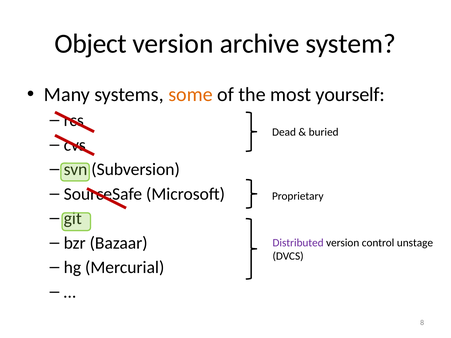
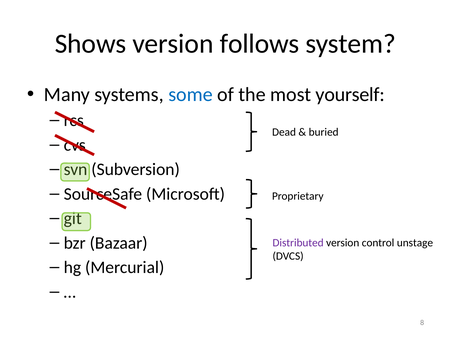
Object: Object -> Shows
archive: archive -> follows
some colour: orange -> blue
